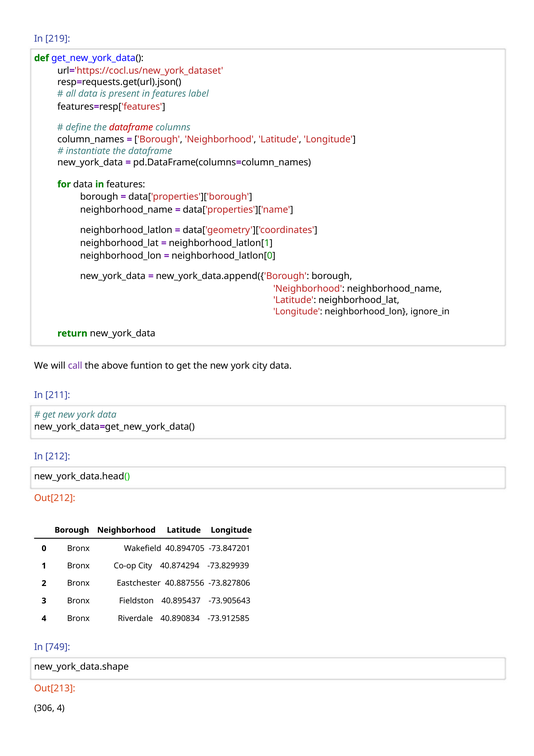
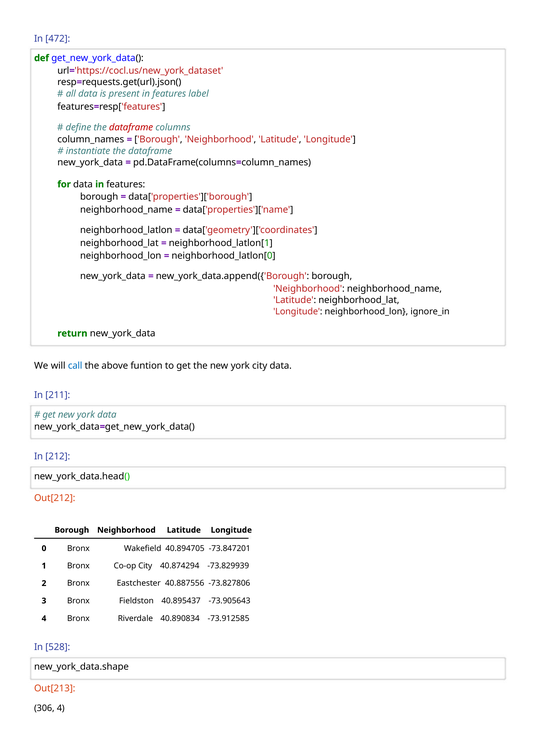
219: 219 -> 472
call colour: purple -> blue
749: 749 -> 528
